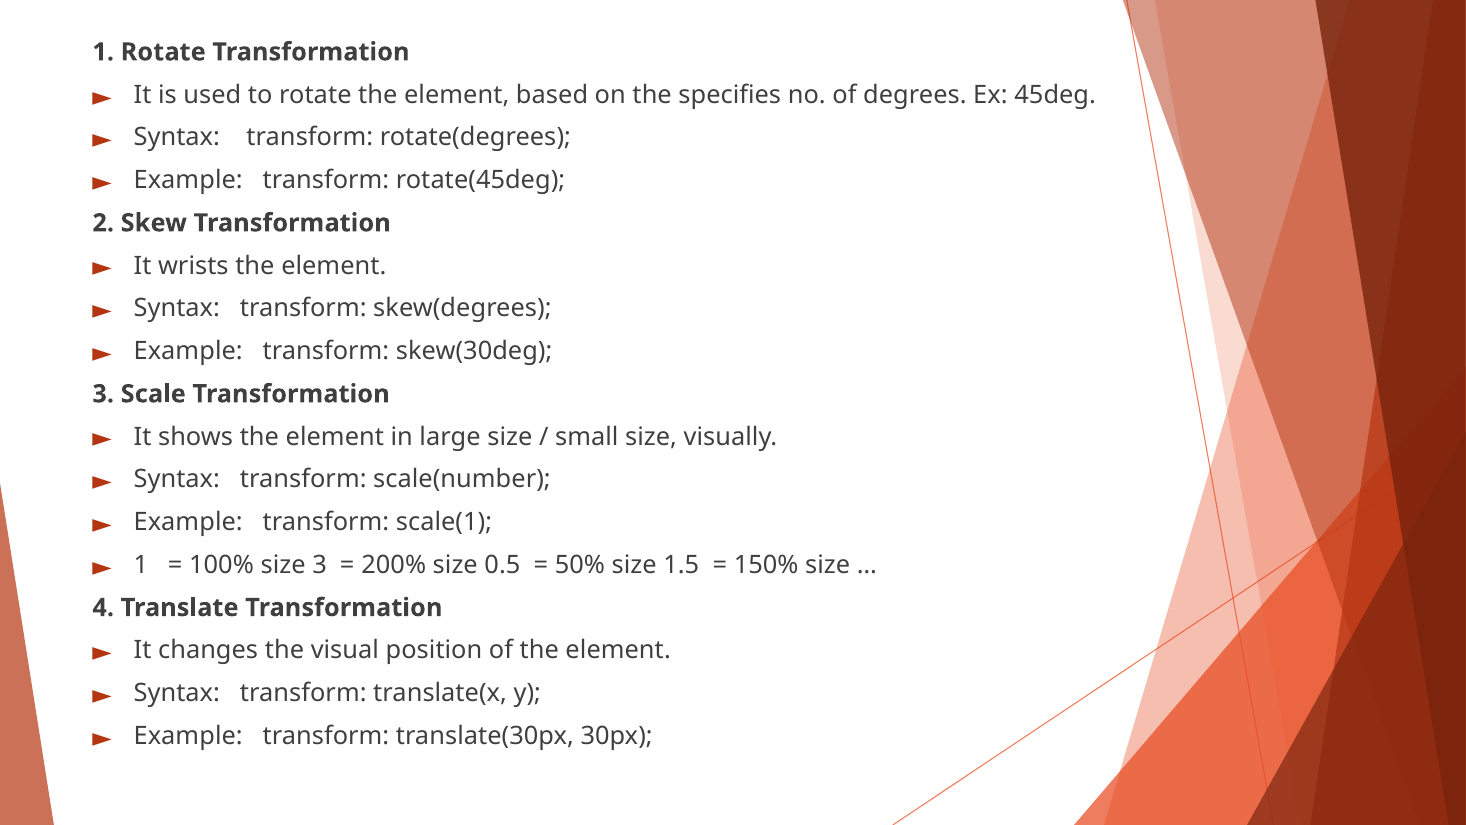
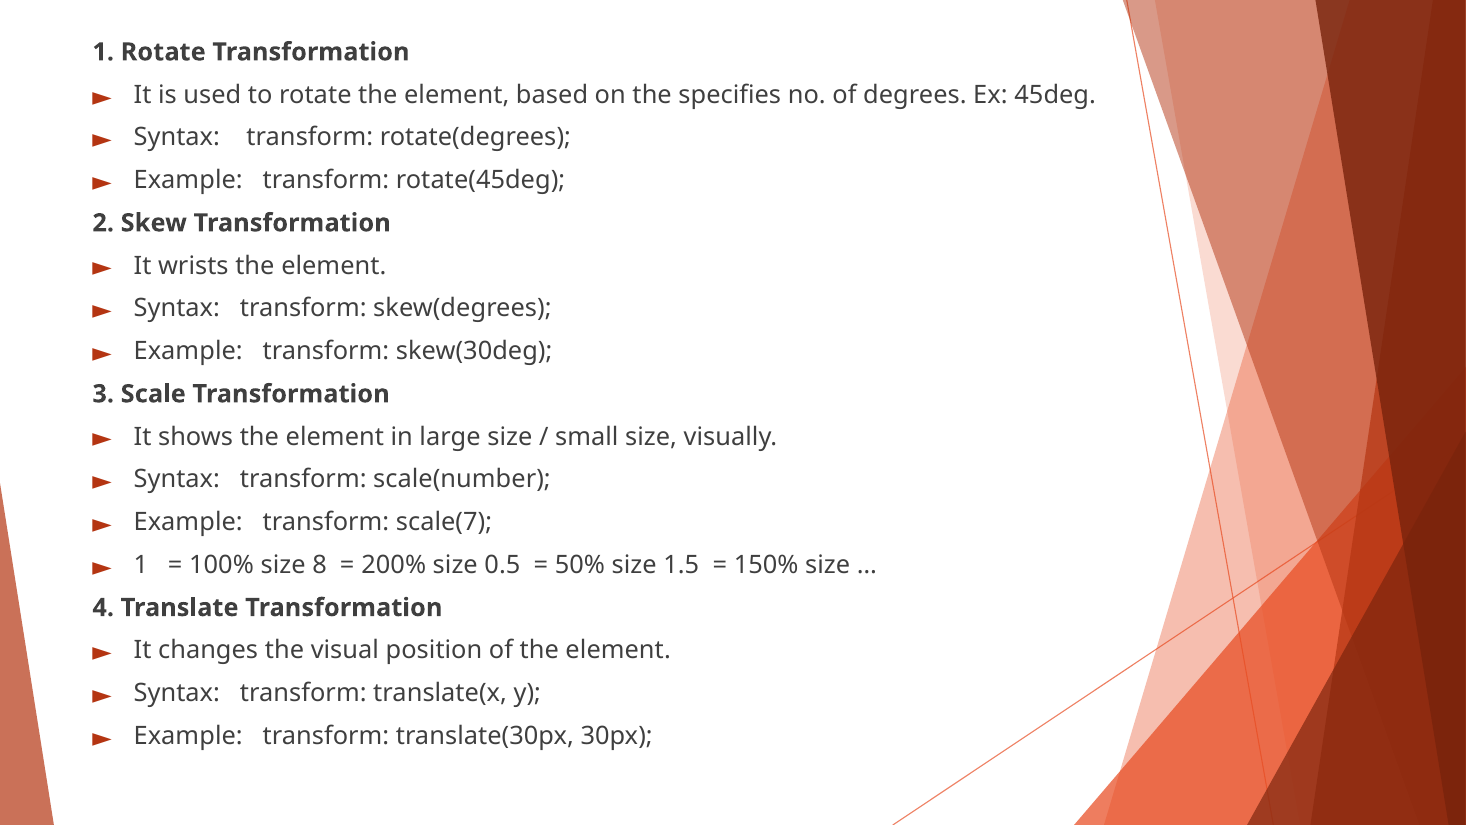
scale(1: scale(1 -> scale(7
size 3: 3 -> 8
